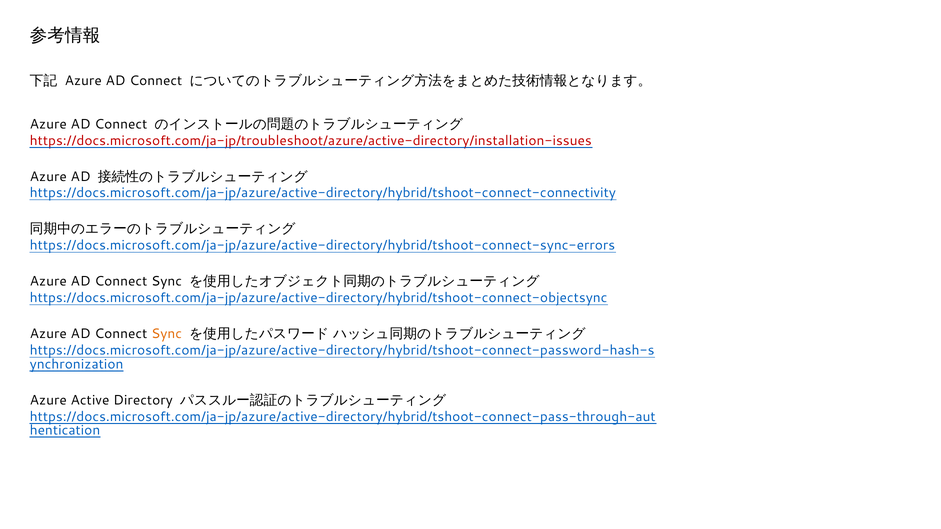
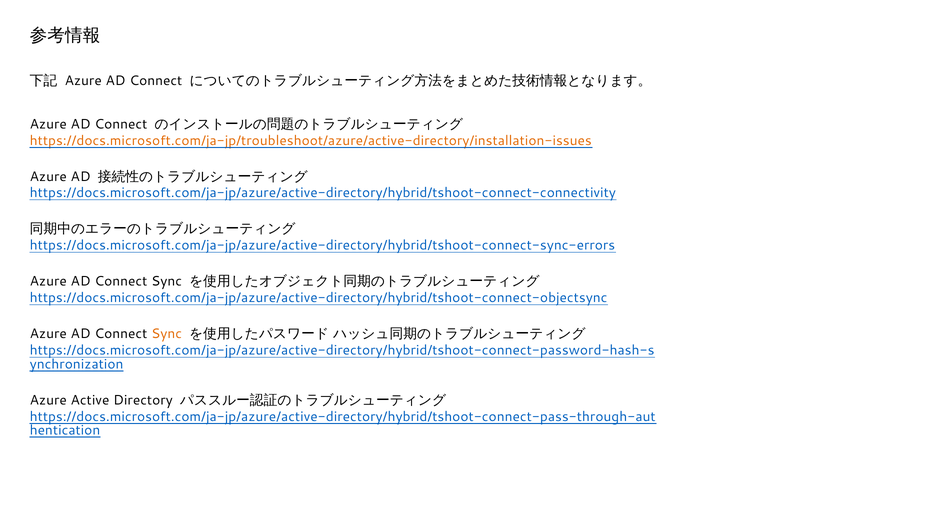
https://docs.microsoft.com/ja-jp/troubleshoot/azure/active-directory/installation-issues colour: red -> orange
